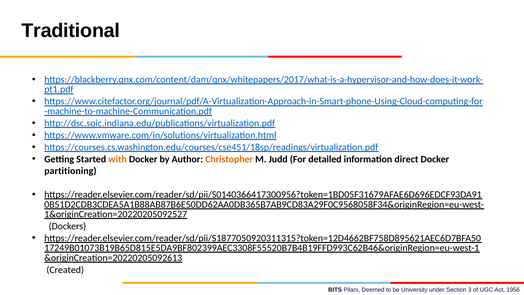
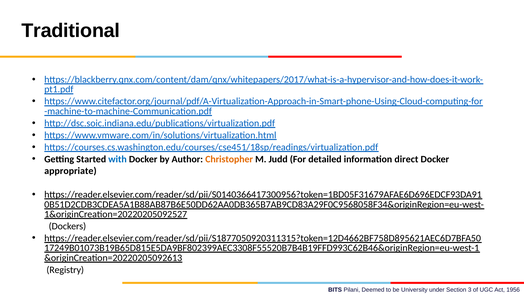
with colour: orange -> blue
partitioning: partitioning -> appropriate
Created: Created -> Registry
